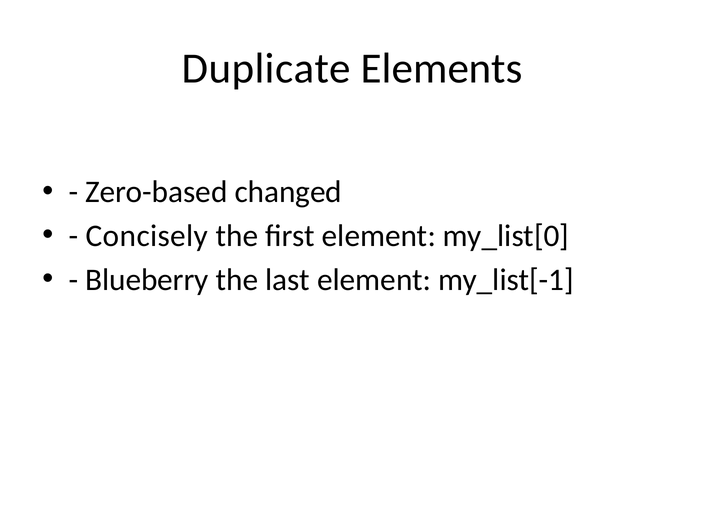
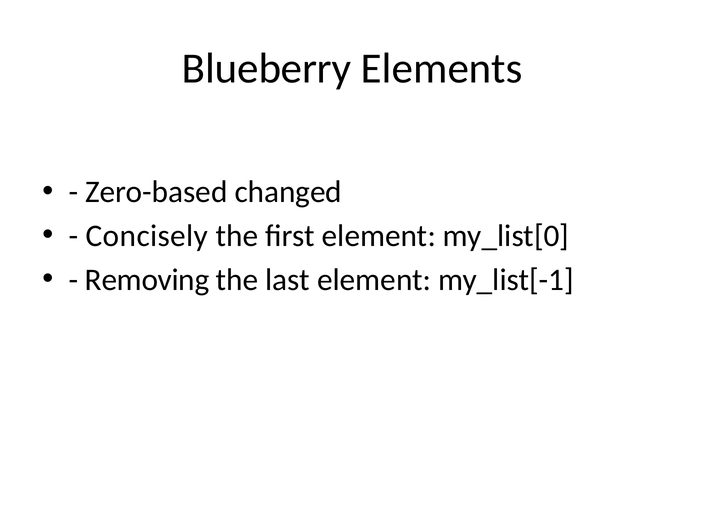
Duplicate: Duplicate -> Blueberry
Blueberry: Blueberry -> Removing
